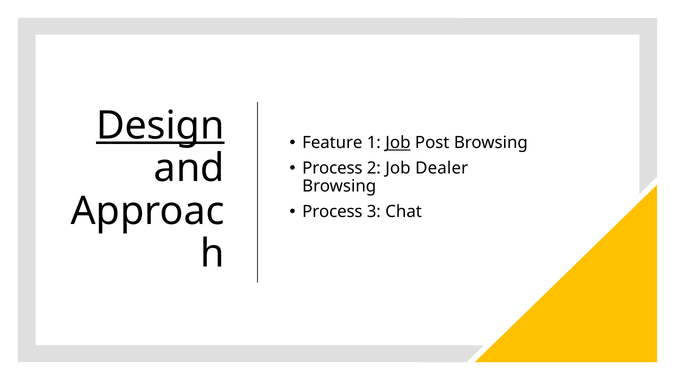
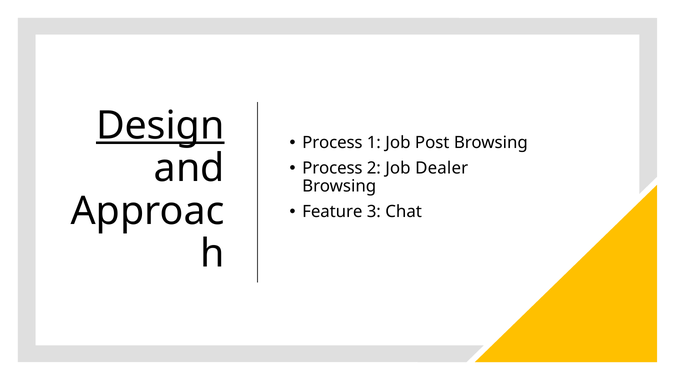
Feature at (332, 143): Feature -> Process
Job at (398, 143) underline: present -> none
Process at (332, 211): Process -> Feature
